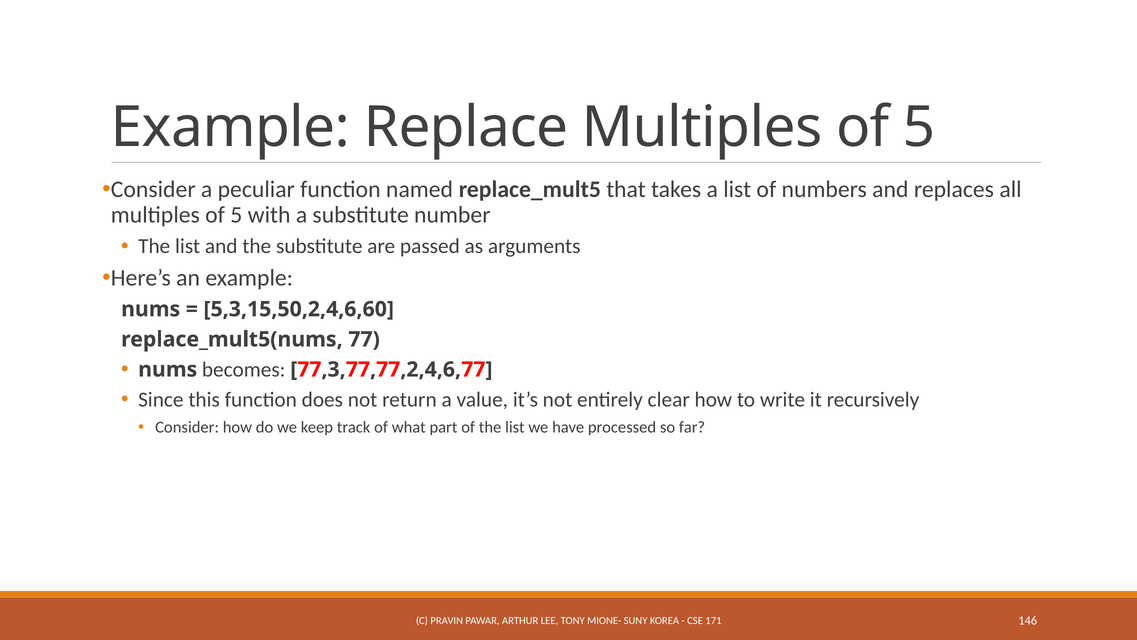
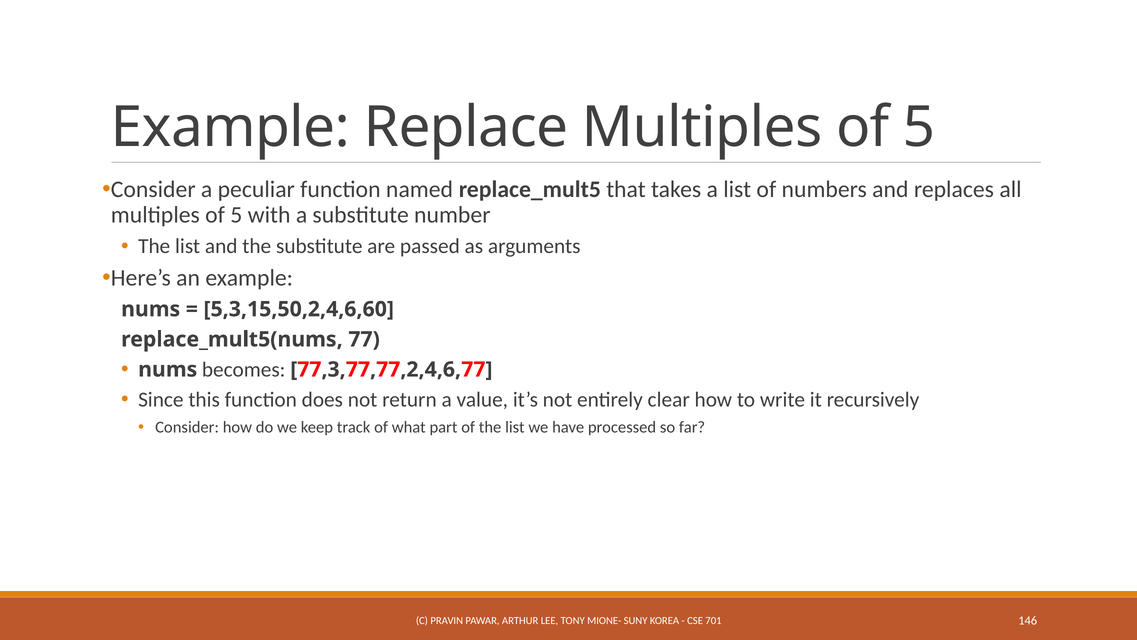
171: 171 -> 701
